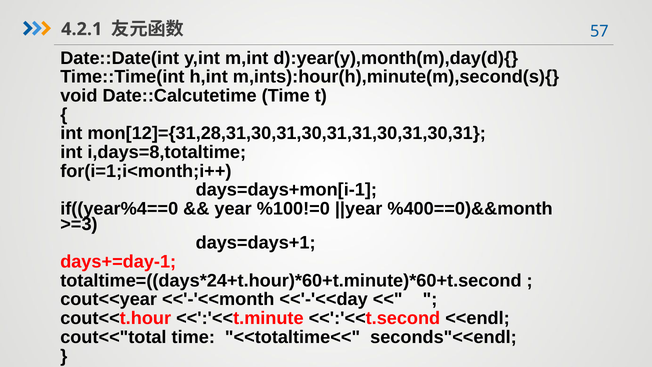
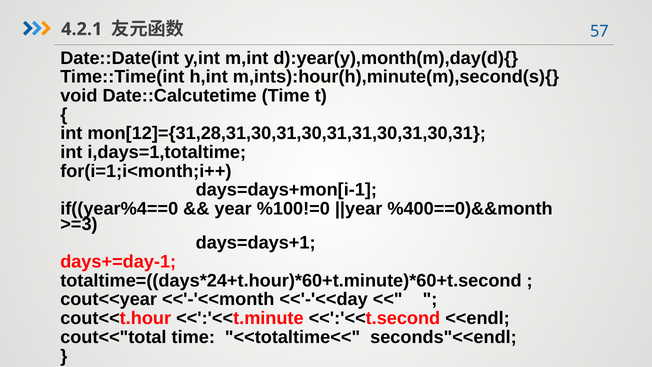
i,days=8,totaltime: i,days=8,totaltime -> i,days=1,totaltime
